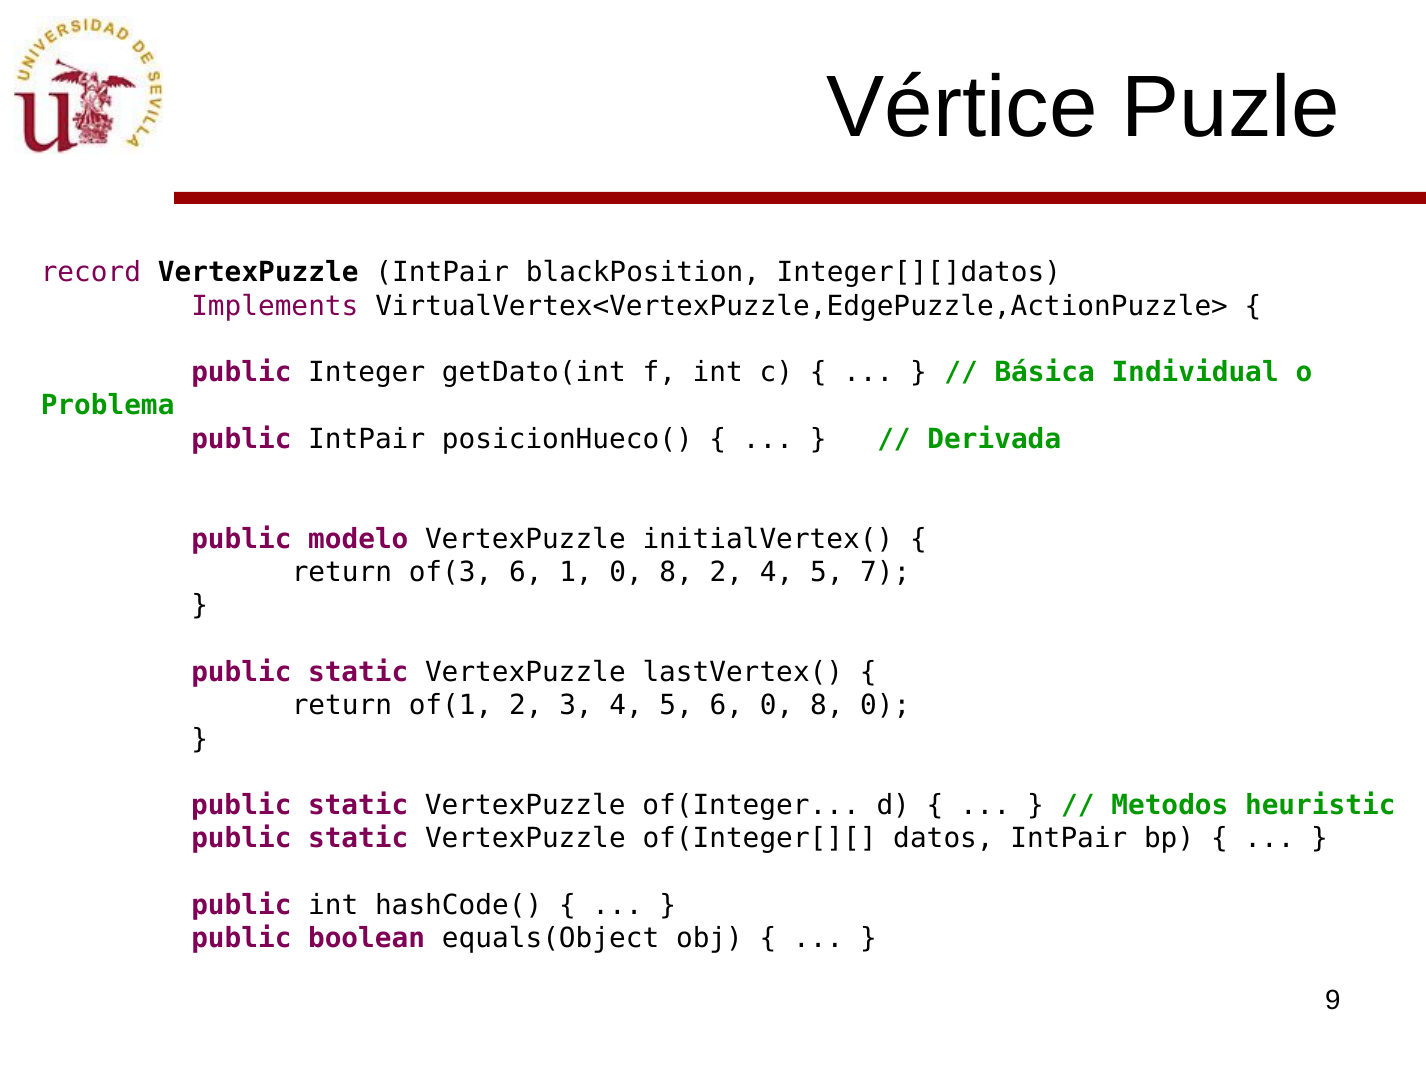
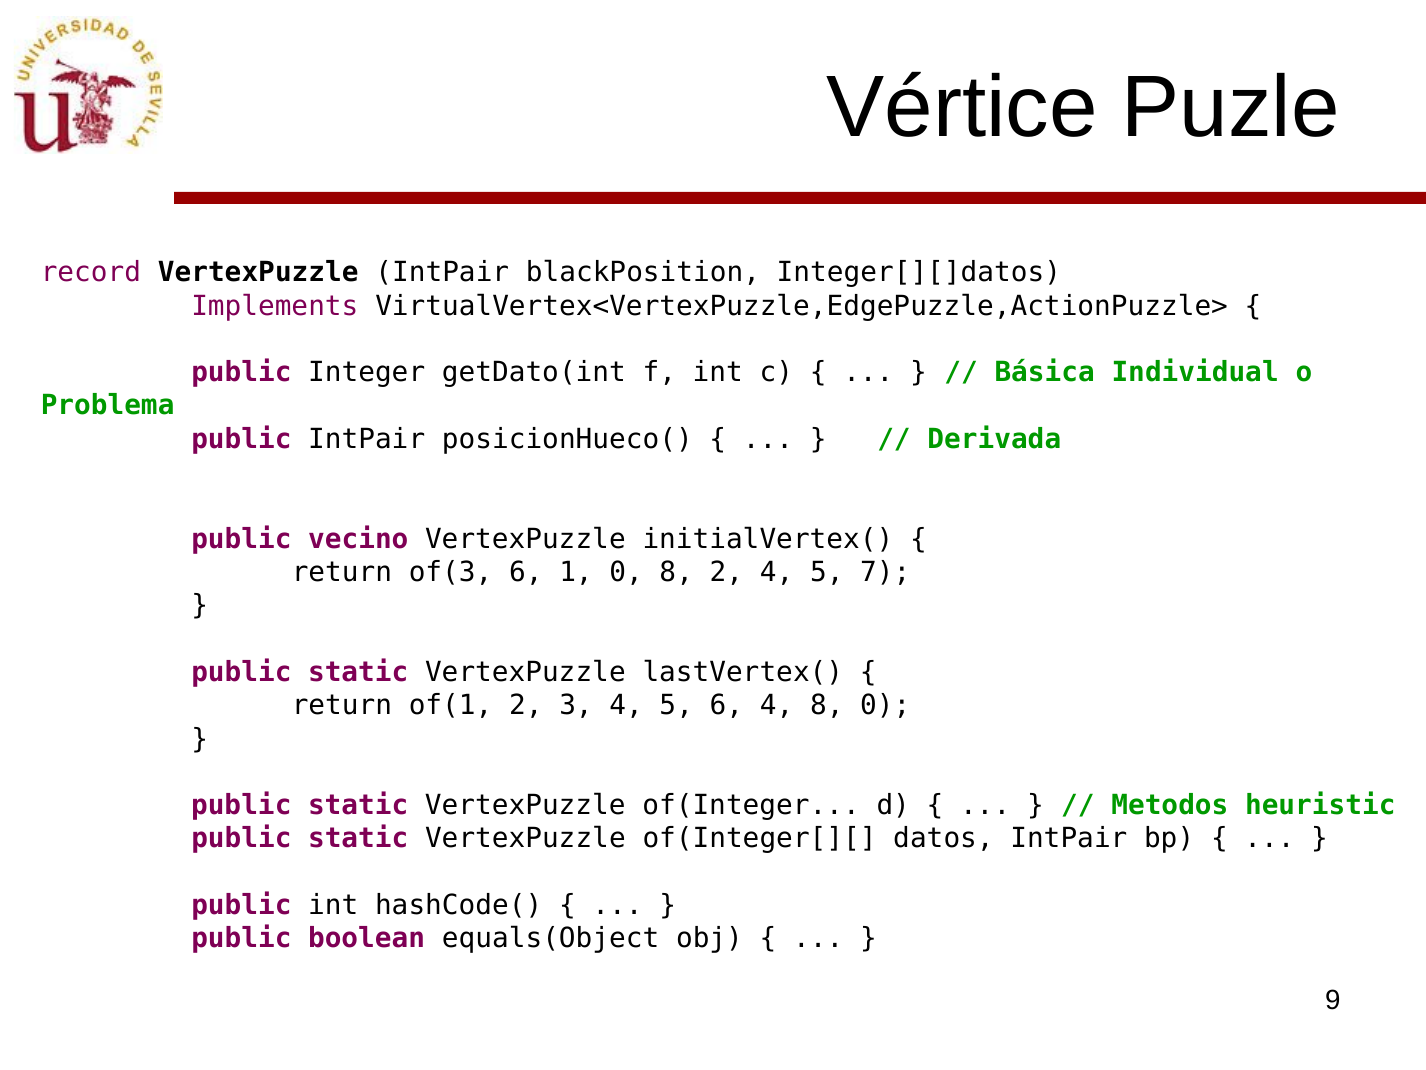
modelo: modelo -> vecino
6 0: 0 -> 4
